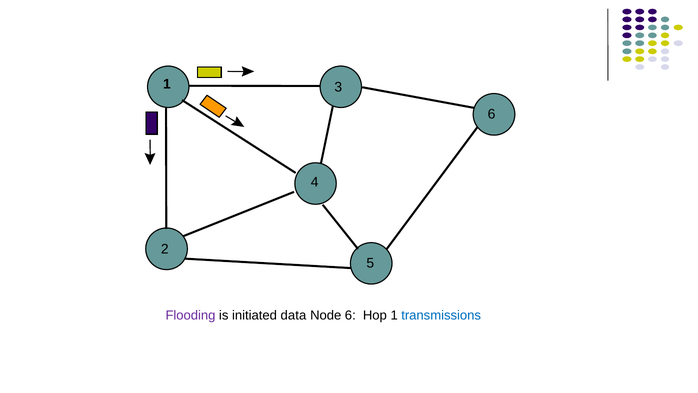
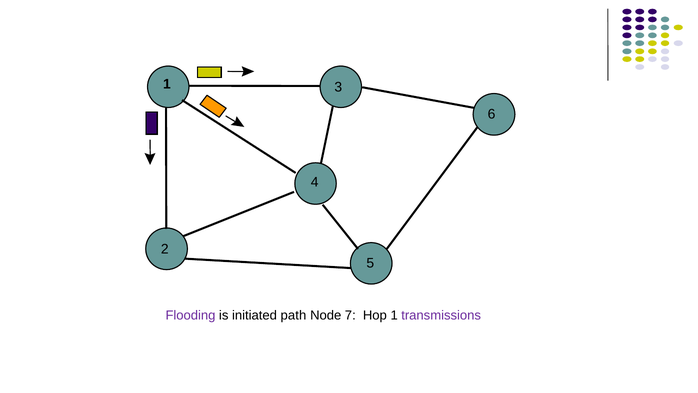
data: data -> path
Node 6: 6 -> 7
transmissions colour: blue -> purple
